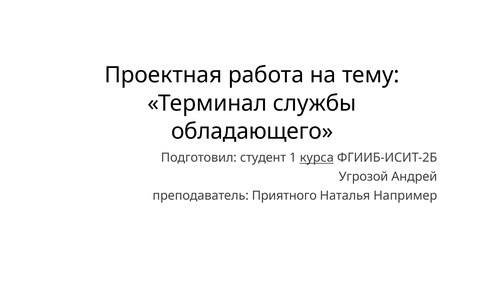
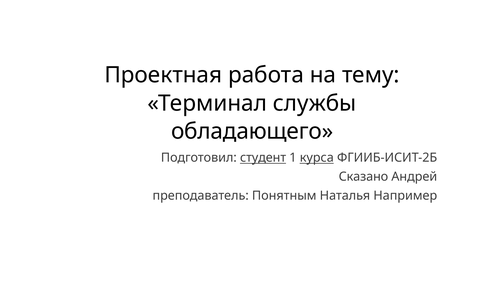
студент underline: none -> present
Угрозой: Угрозой -> Сказано
Приятного: Приятного -> Понятным
